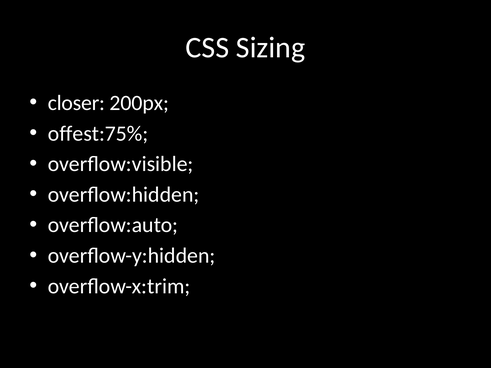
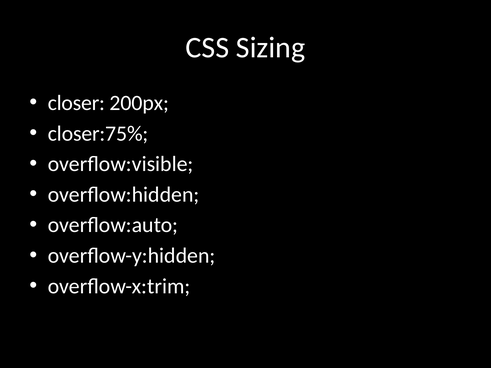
offest:75%: offest:75% -> closer:75%
